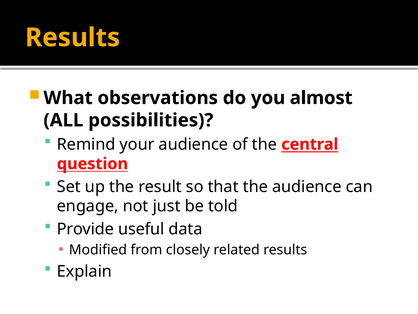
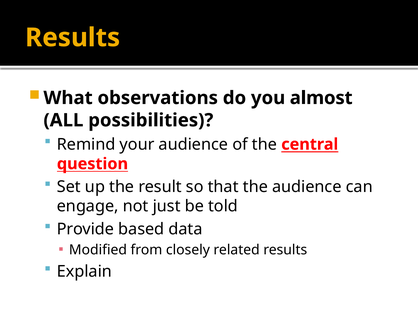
useful: useful -> based
